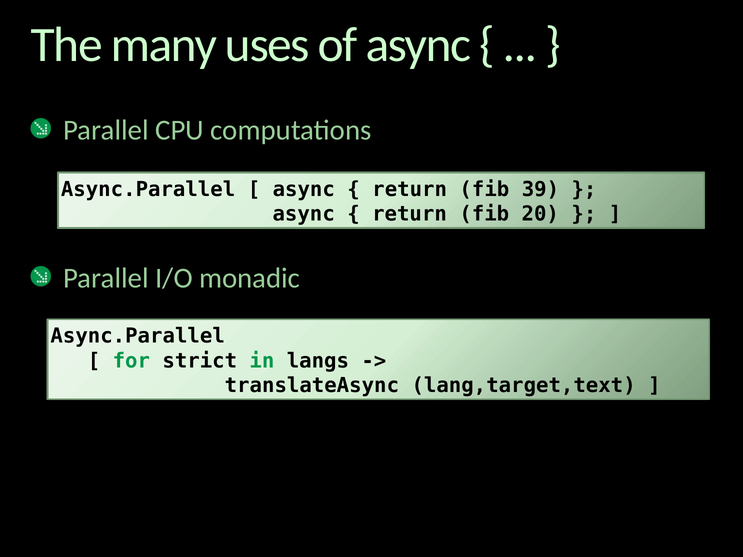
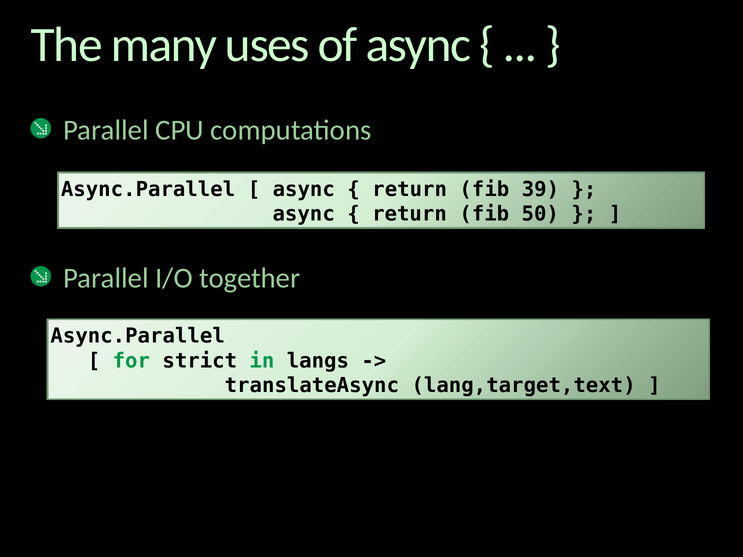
20: 20 -> 50
monadic: monadic -> together
